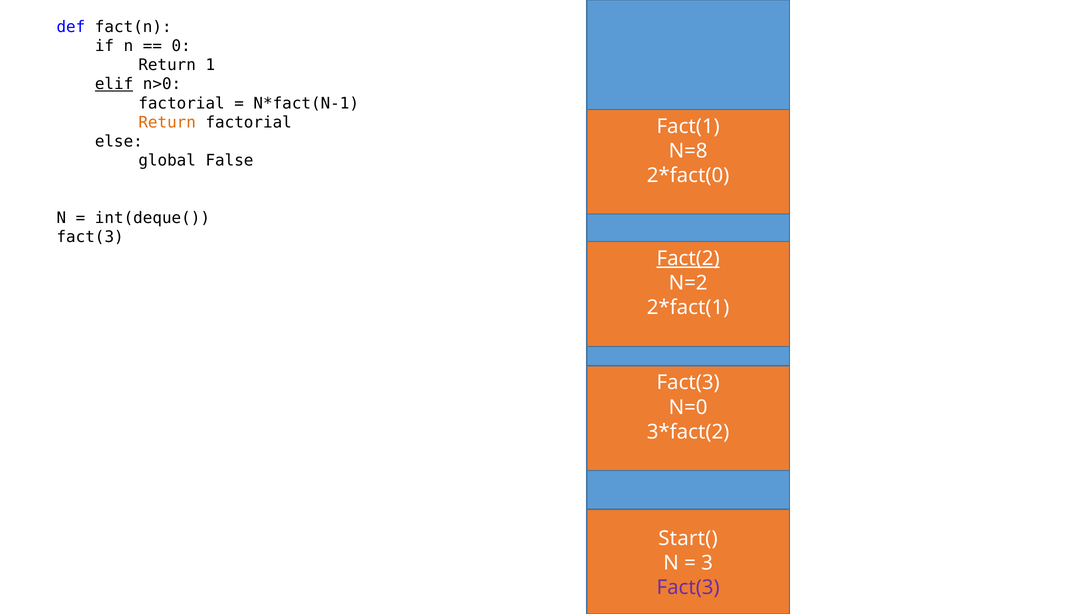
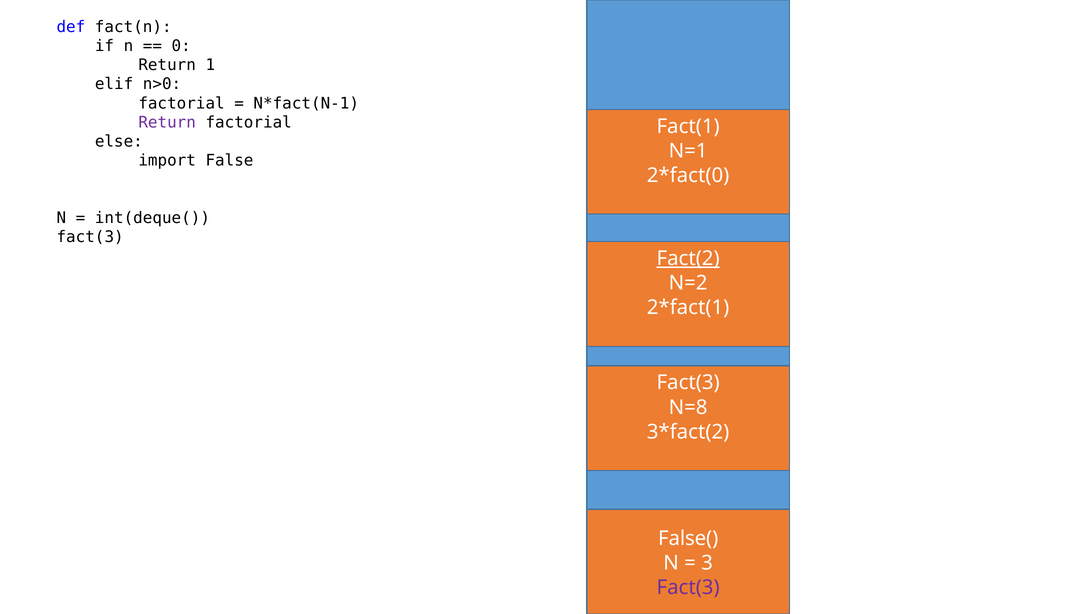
elif underline: present -> none
Return at (167, 122) colour: orange -> purple
N=8: N=8 -> N=1
global: global -> import
N=0: N=0 -> N=8
Start(: Start( -> False(
